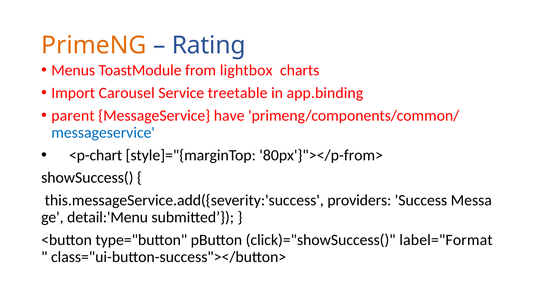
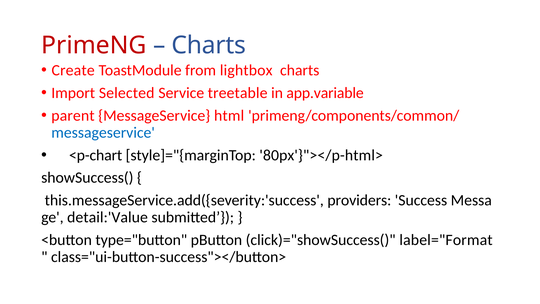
PrimeNG colour: orange -> red
Rating at (209, 45): Rating -> Charts
Menus: Menus -> Create
Carousel: Carousel -> Selected
app.binding: app.binding -> app.variable
have: have -> html
80px'}"></p-from>: 80px'}"></p-from> -> 80px'}"></p-html>
detail:'Menu: detail:'Menu -> detail:'Value
